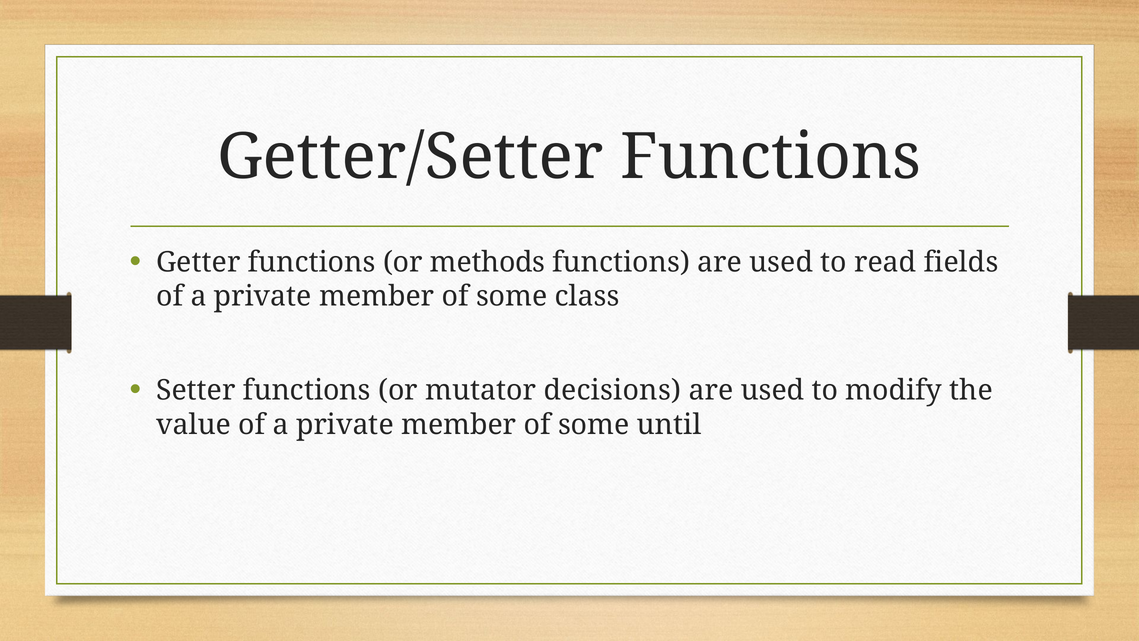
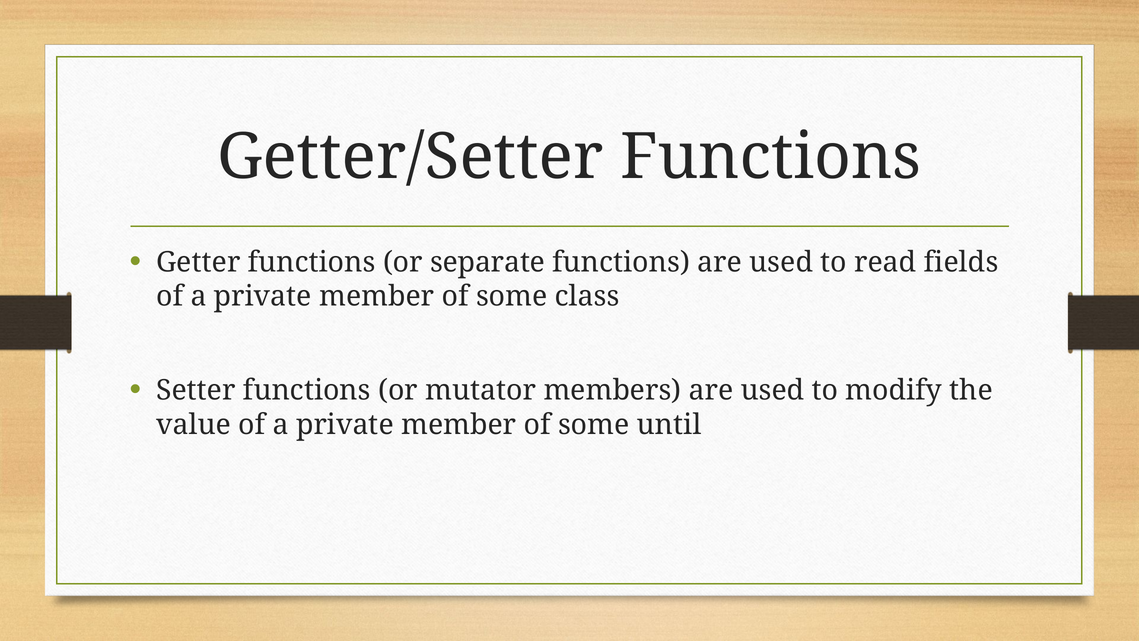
methods: methods -> separate
decisions: decisions -> members
